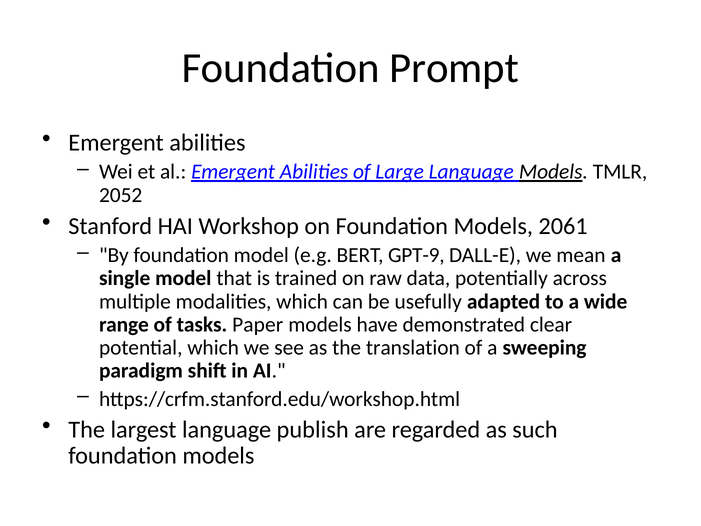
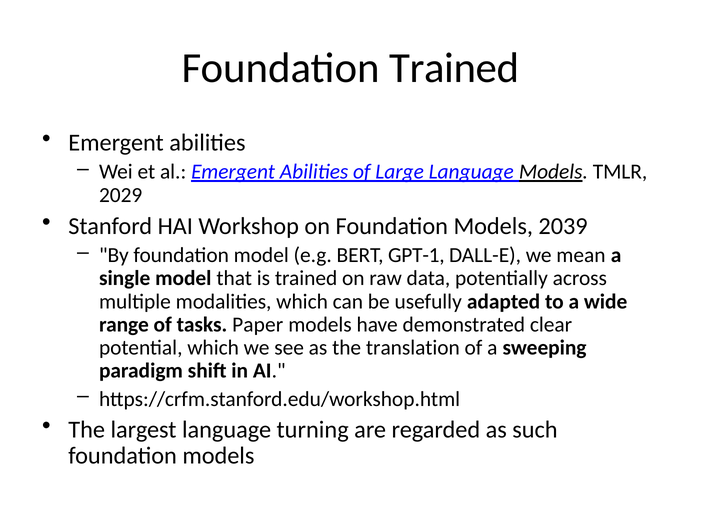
Foundation Prompt: Prompt -> Trained
2052: 2052 -> 2029
2061: 2061 -> 2039
GPT-9: GPT-9 -> GPT-1
publish: publish -> turning
